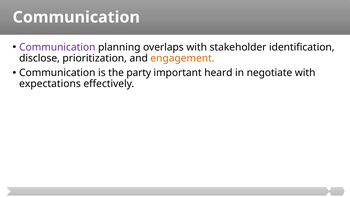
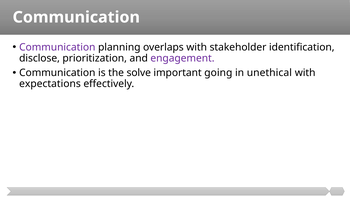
engagement colour: orange -> purple
party: party -> solve
heard: heard -> going
negotiate: negotiate -> unethical
